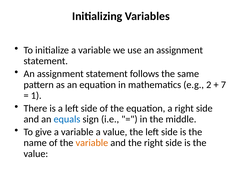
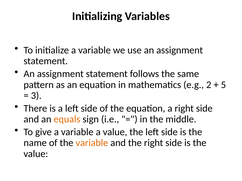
7: 7 -> 5
1: 1 -> 3
equals colour: blue -> orange
